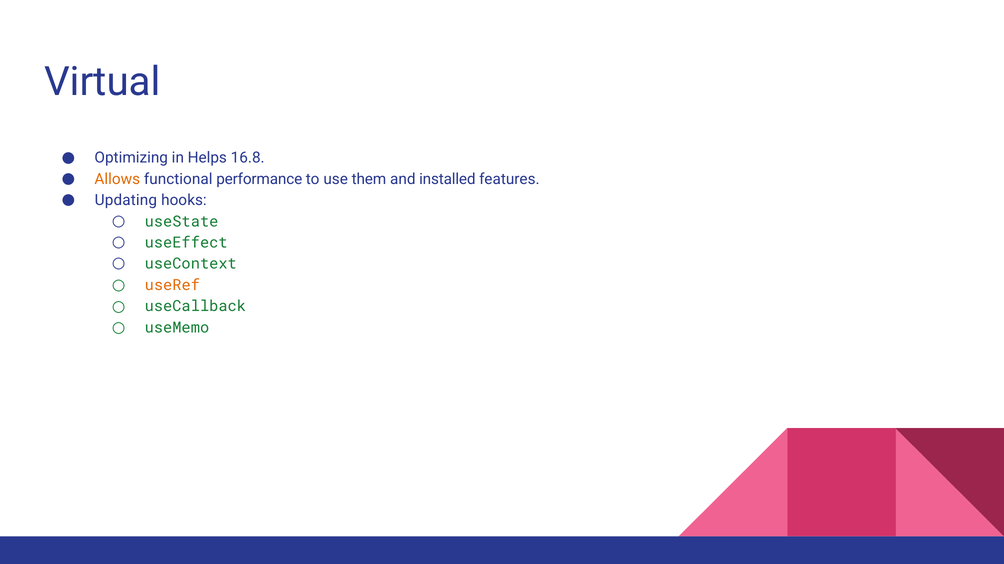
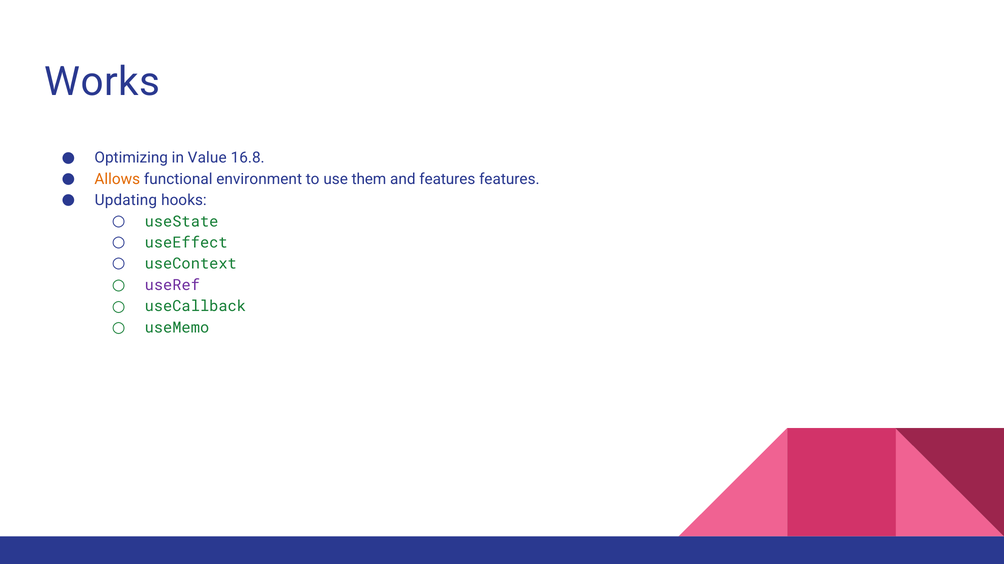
Virtual: Virtual -> Works
Helps: Helps -> Value
performance: performance -> environment
and installed: installed -> features
useRef colour: orange -> purple
